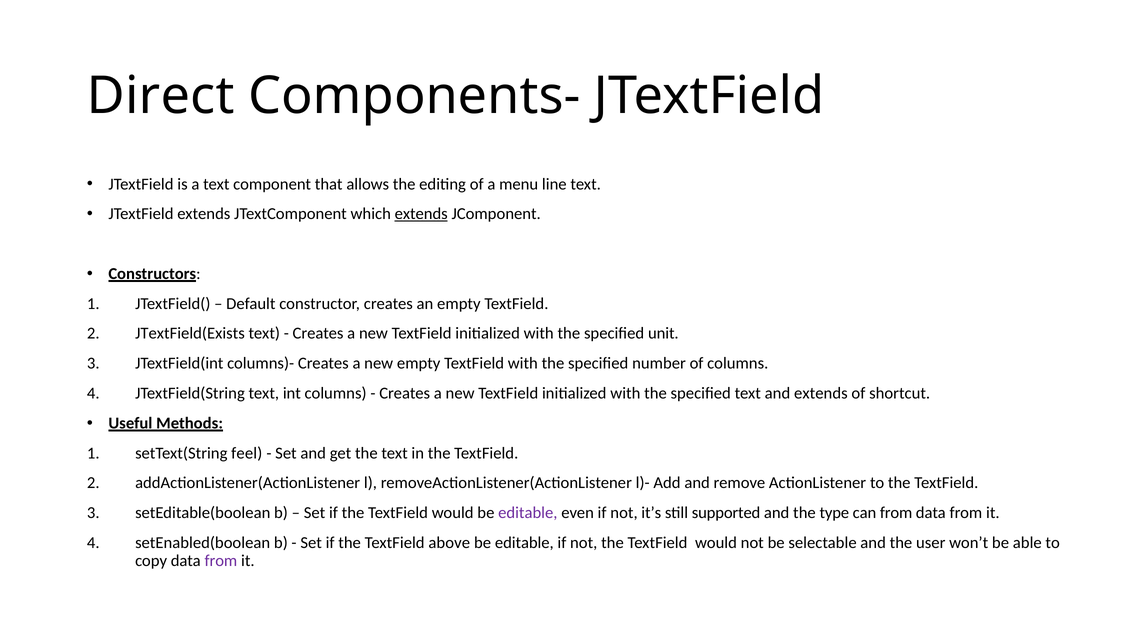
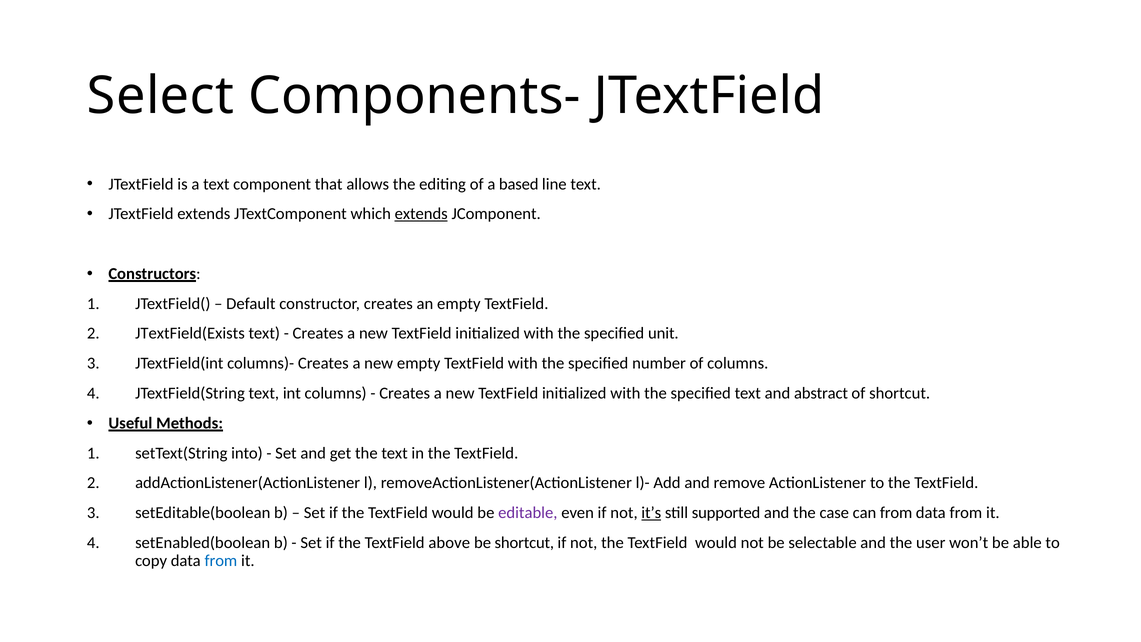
Direct: Direct -> Select
menu: menu -> based
and extends: extends -> abstract
feel: feel -> into
it’s underline: none -> present
type: type -> case
editable at (524, 543): editable -> shortcut
from at (221, 561) colour: purple -> blue
